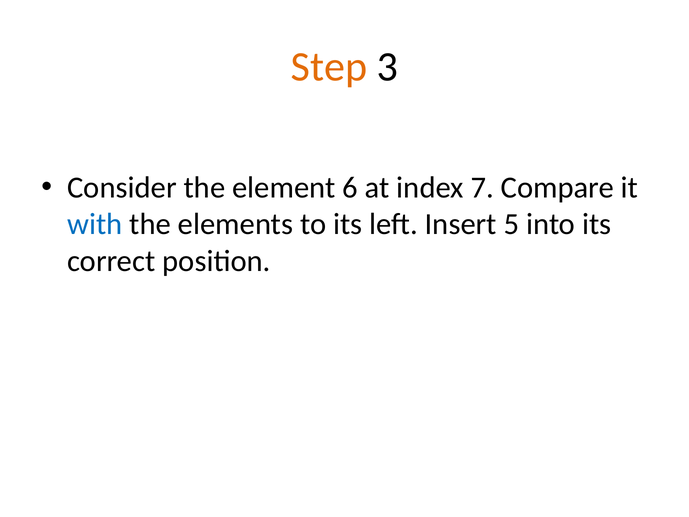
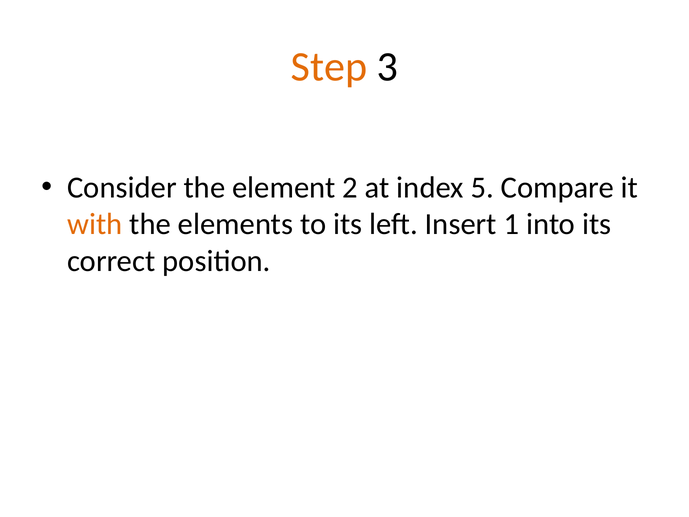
6: 6 -> 2
7: 7 -> 5
with colour: blue -> orange
5: 5 -> 1
